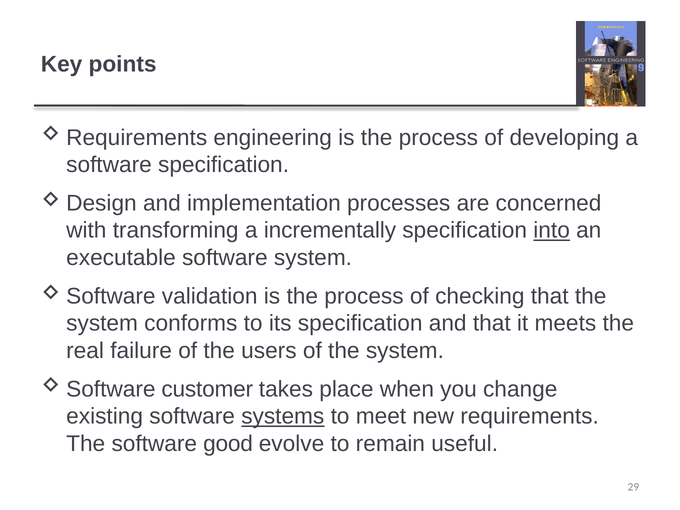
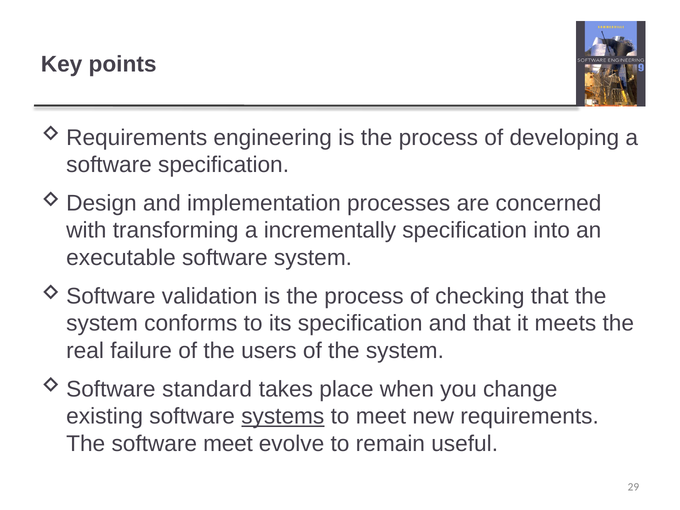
into underline: present -> none
customer: customer -> standard
software good: good -> meet
